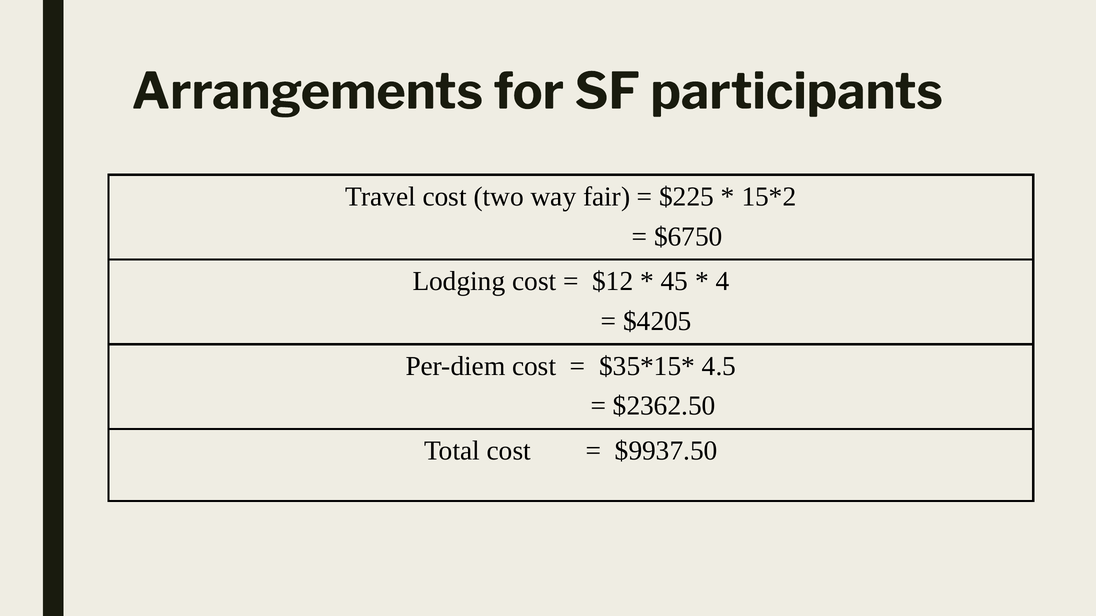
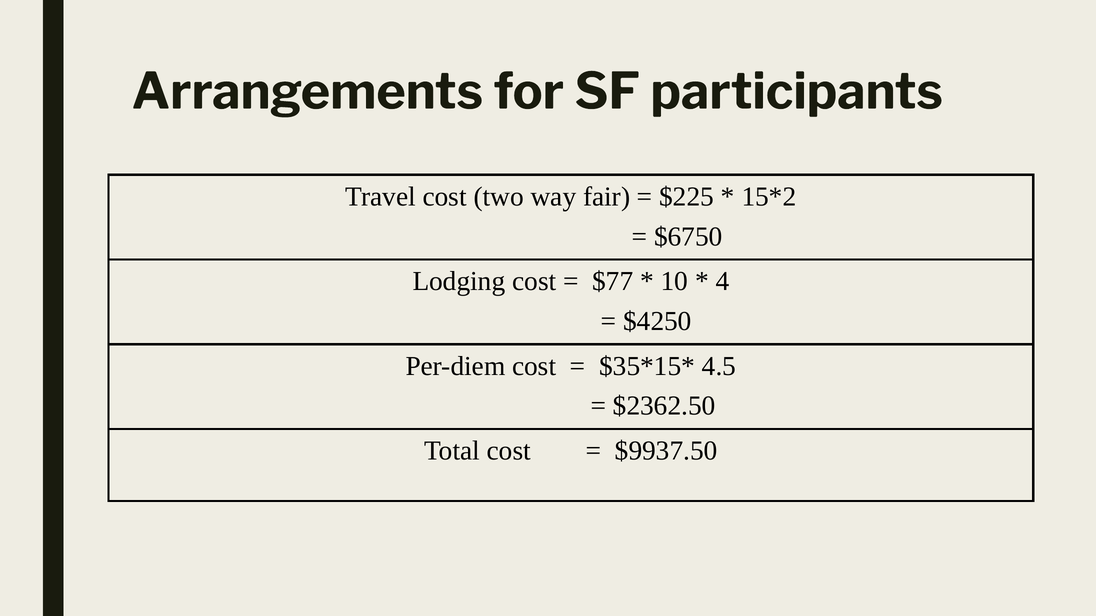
$12: $12 -> $77
45: 45 -> 10
$4205: $4205 -> $4250
